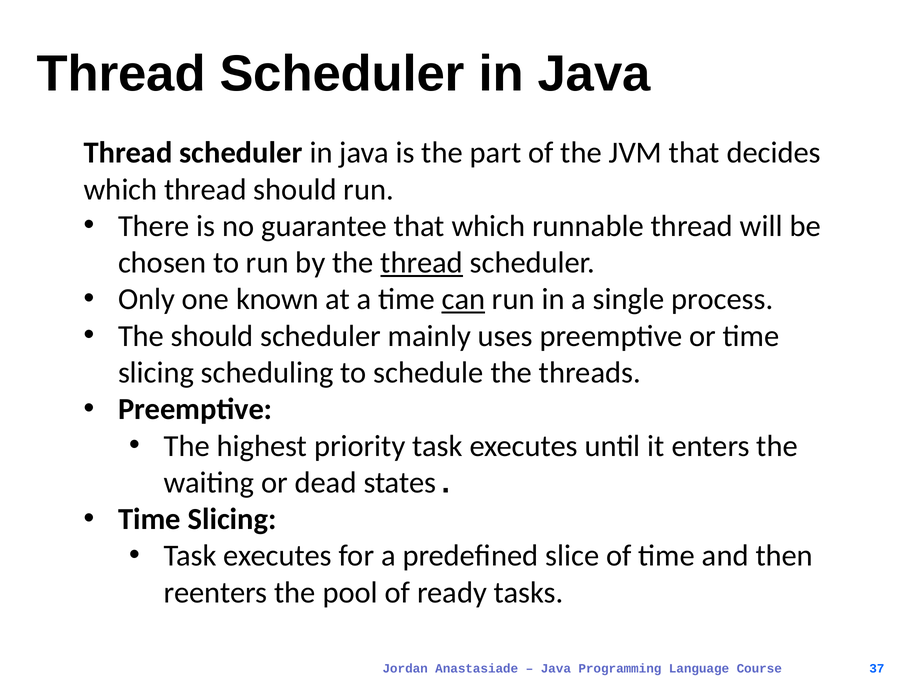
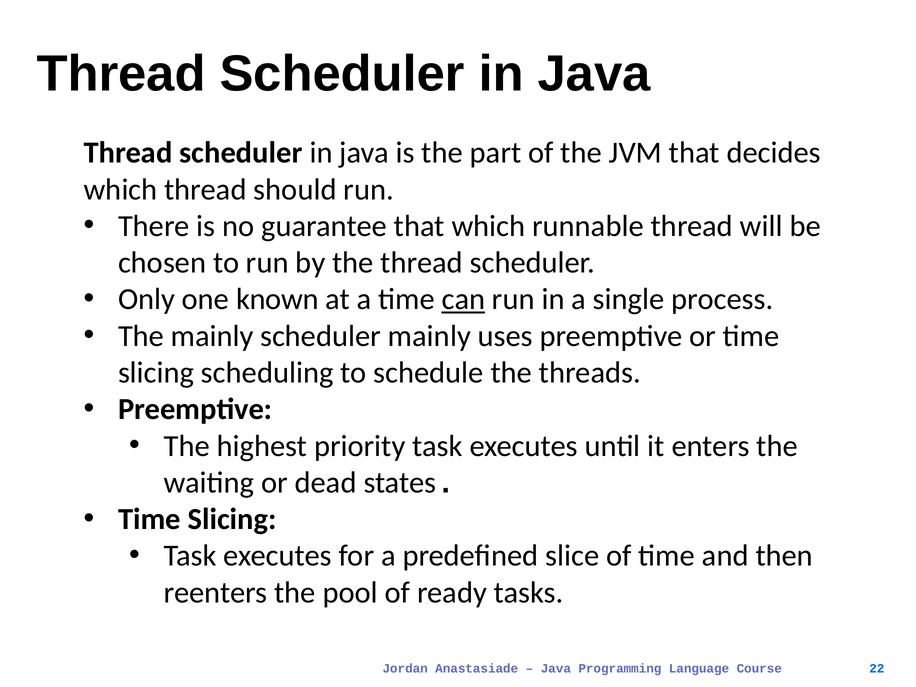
thread at (422, 263) underline: present -> none
The should: should -> mainly
37: 37 -> 22
